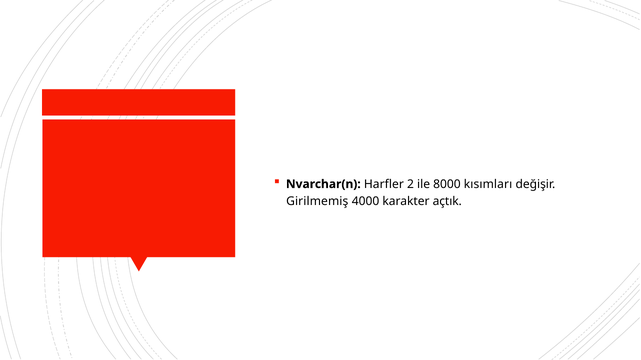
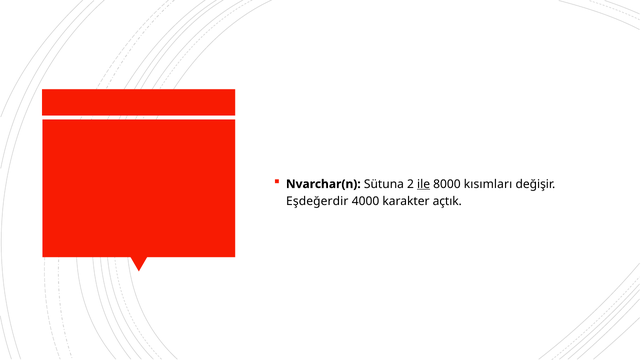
Harfler: Harfler -> Sütuna
ile underline: none -> present
Girilmemiş: Girilmemiş -> Eşdeğerdir
